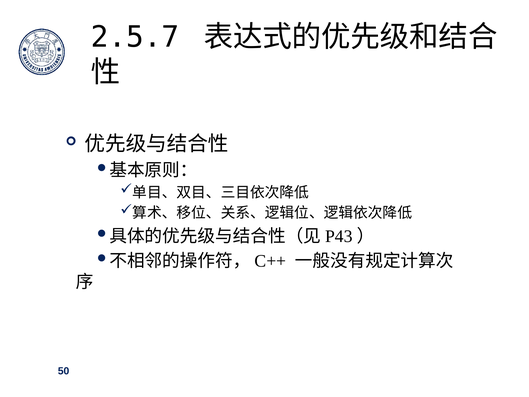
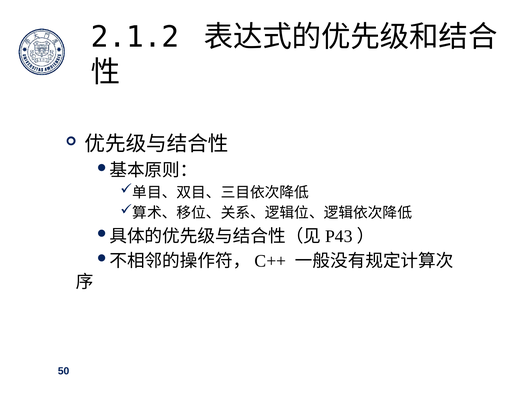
2.5.7: 2.5.7 -> 2.1.2
